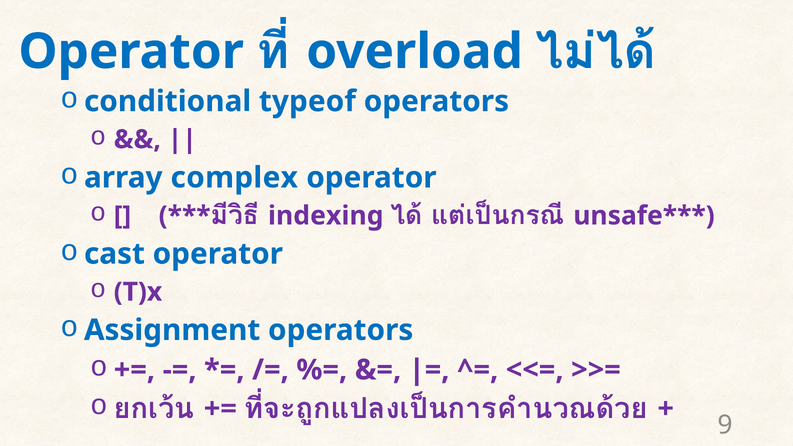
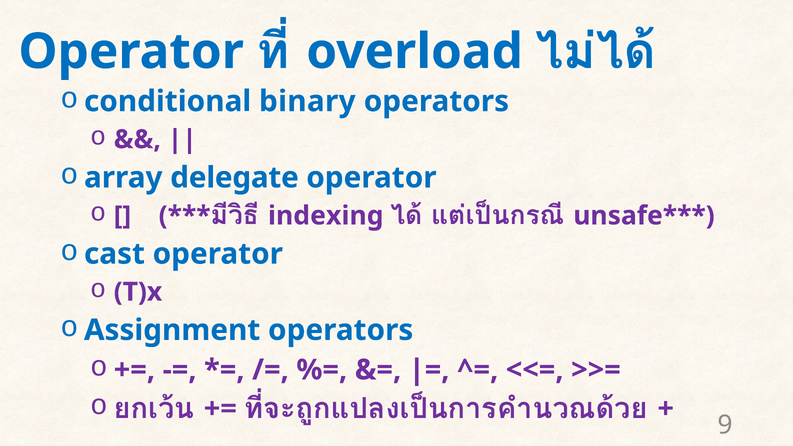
typeof: typeof -> binary
complex: complex -> delegate
